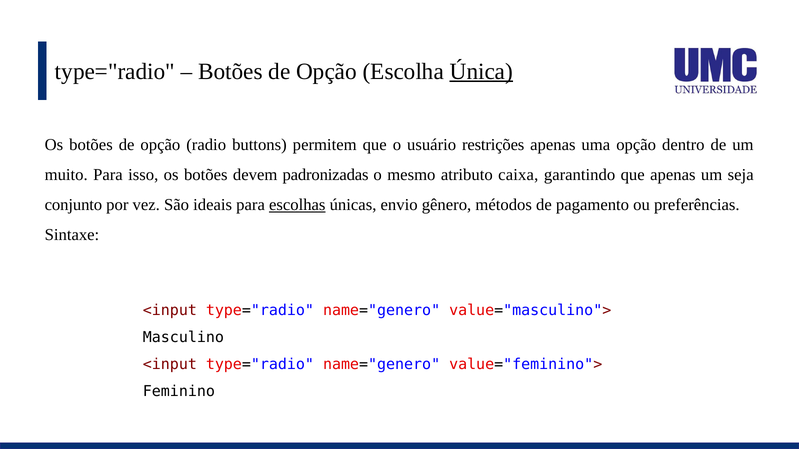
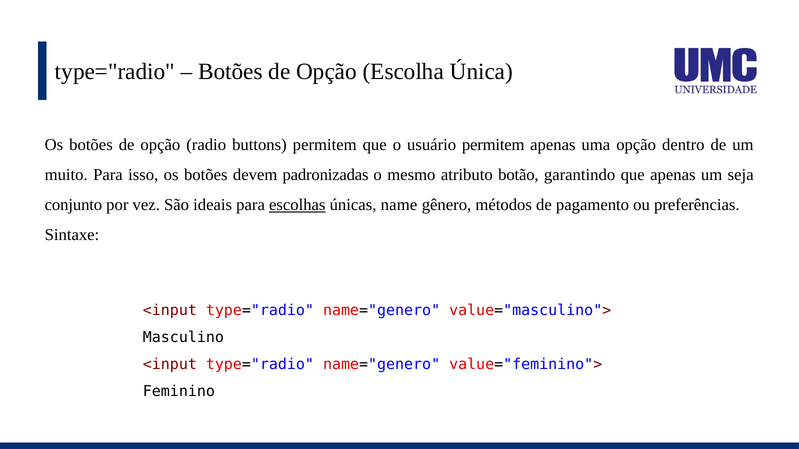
Única underline: present -> none
usuário restrições: restrições -> permitem
caixa: caixa -> botão
envio: envio -> name
